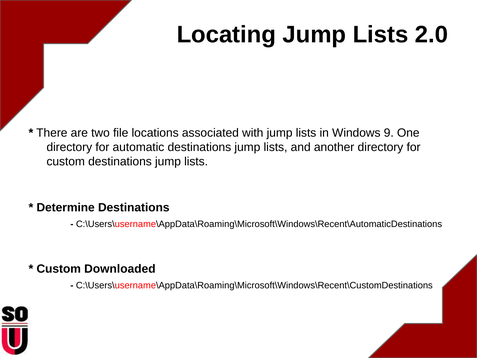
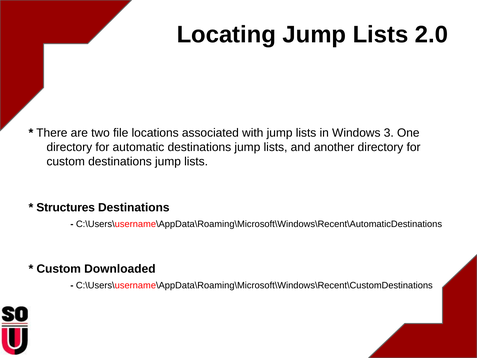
9: 9 -> 3
Determine: Determine -> Structures
